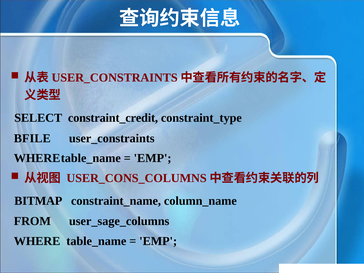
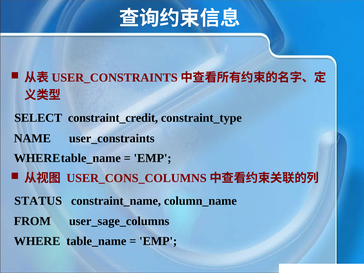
BFILE: BFILE -> NAME
BITMAP: BITMAP -> STATUS
